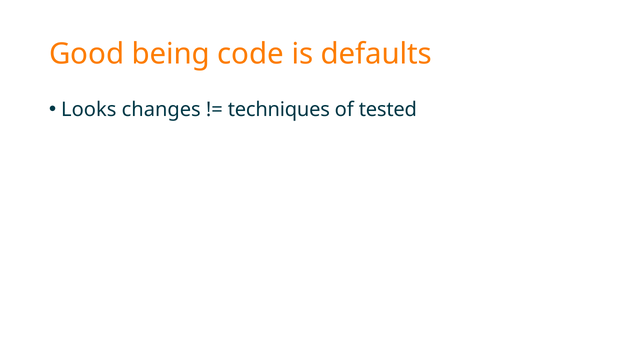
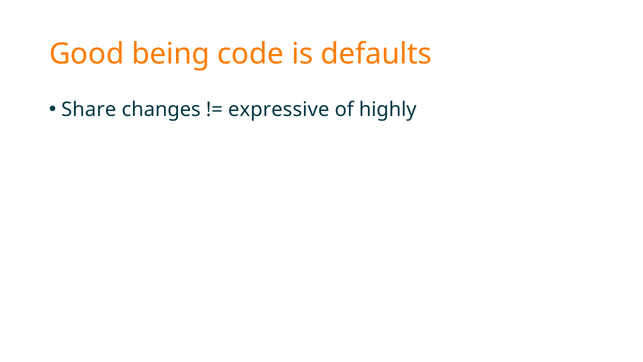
Looks: Looks -> Share
techniques: techniques -> expressive
tested: tested -> highly
